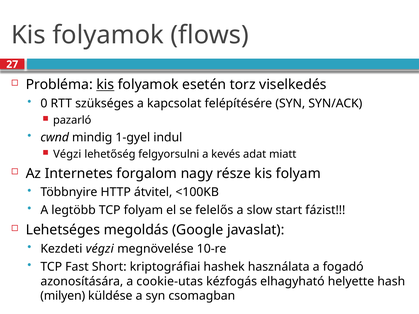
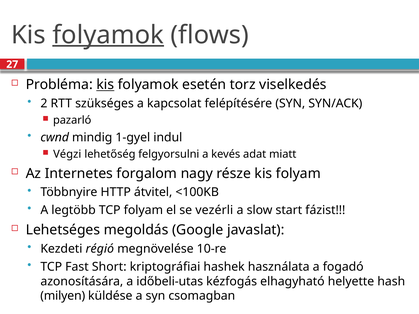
folyamok at (108, 35) underline: none -> present
0: 0 -> 2
felelős: felelős -> vezérli
Kezdeti végzi: végzi -> régió
cookie-utas: cookie-utas -> időbeli-utas
